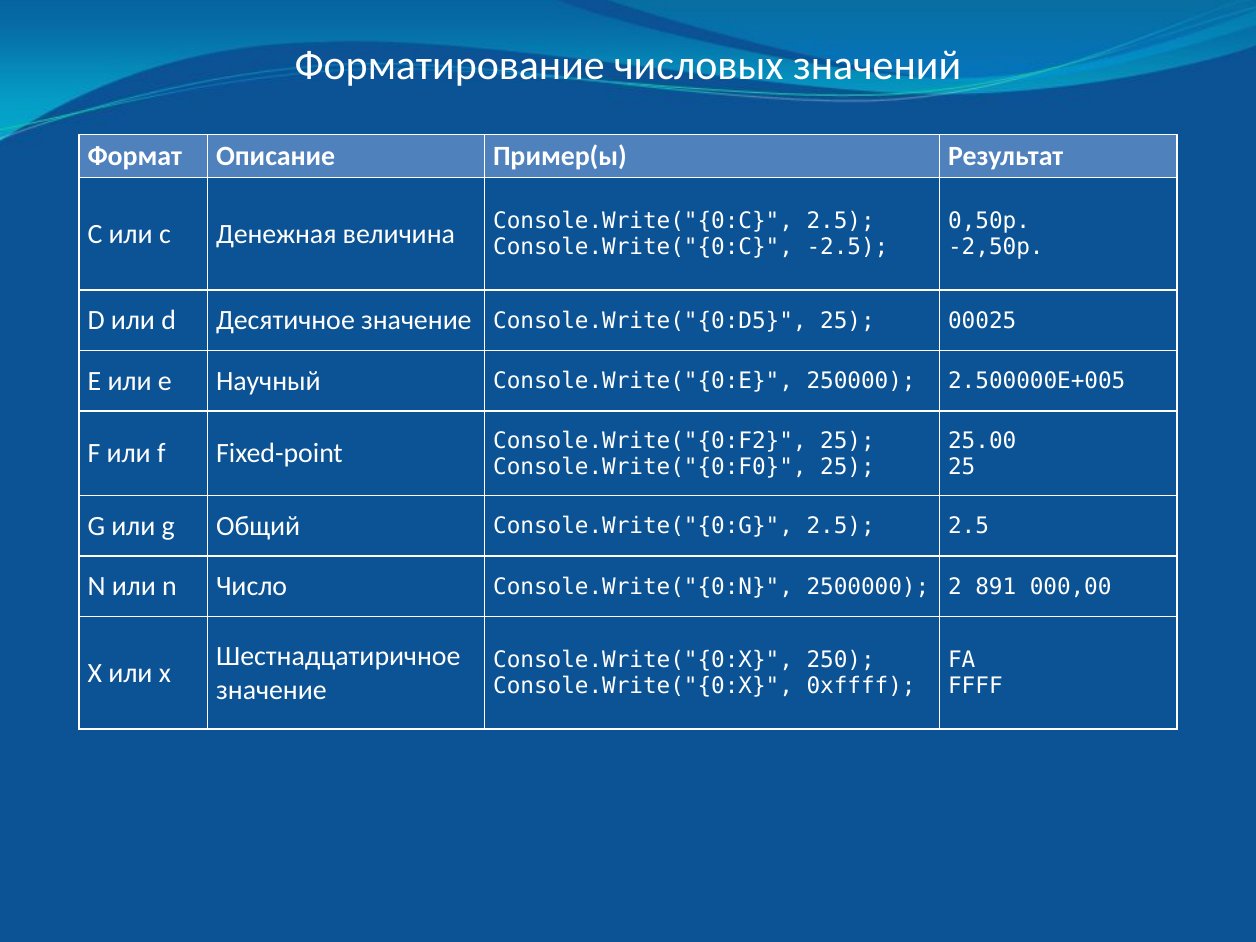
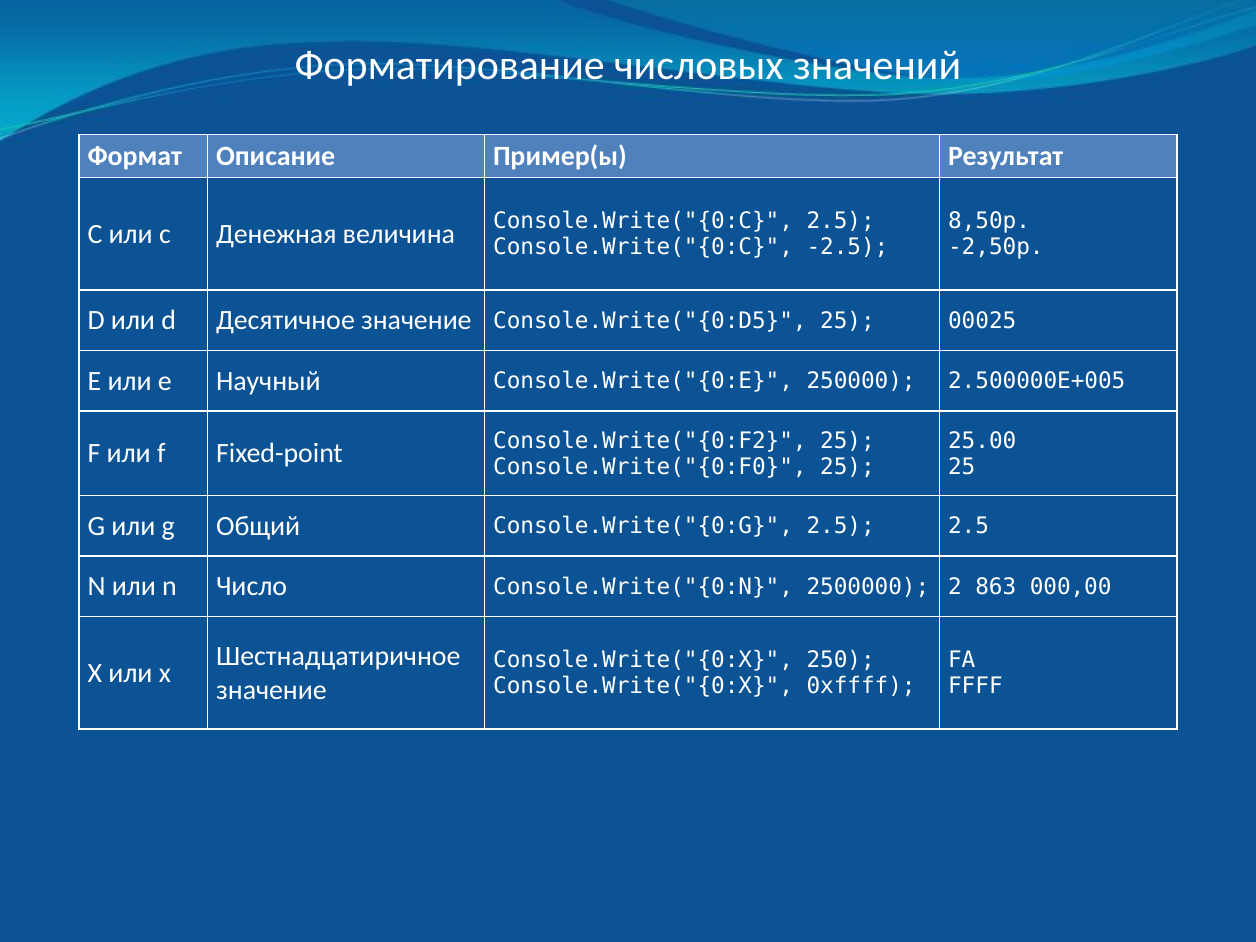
0,50р: 0,50р -> 8,50р
891: 891 -> 863
